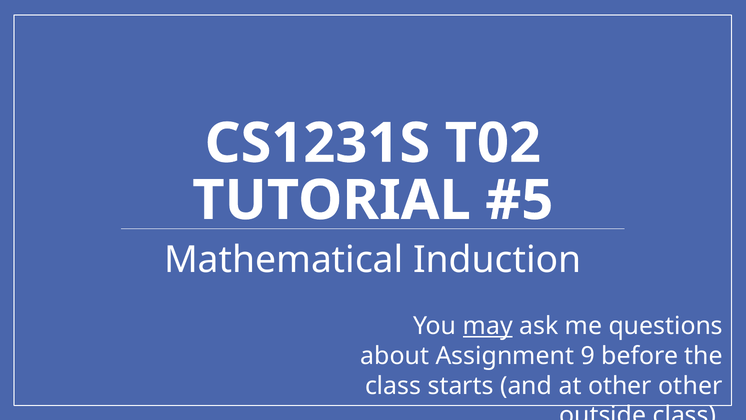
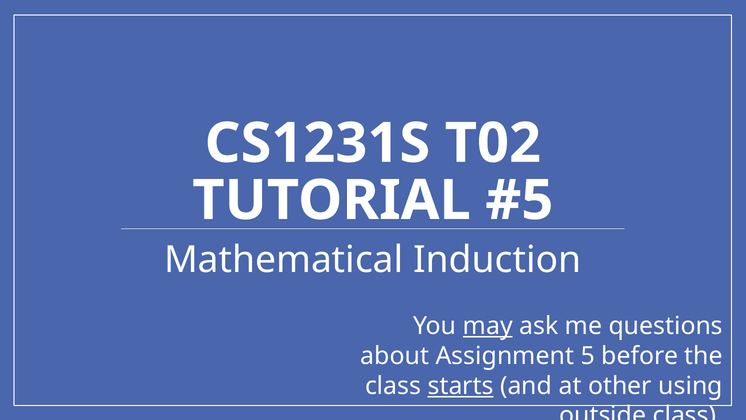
9: 9 -> 5
starts underline: none -> present
other other: other -> using
